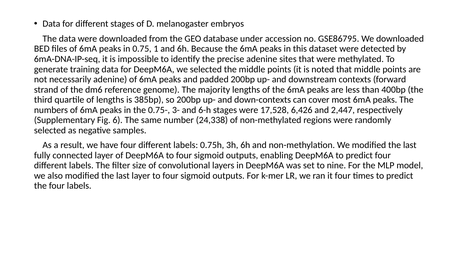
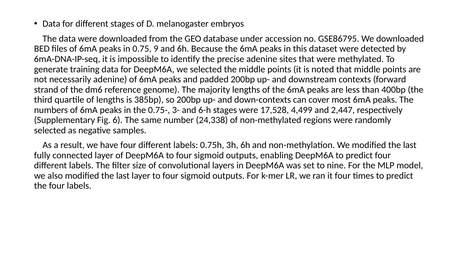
1: 1 -> 9
6,426: 6,426 -> 4,499
